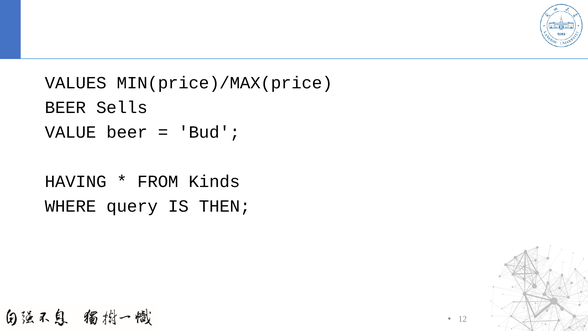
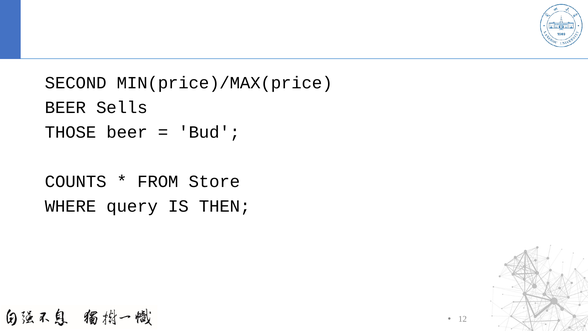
VALUES: VALUES -> SECOND
VALUE: VALUE -> THOSE
HAVING: HAVING -> COUNTS
Kinds: Kinds -> Store
